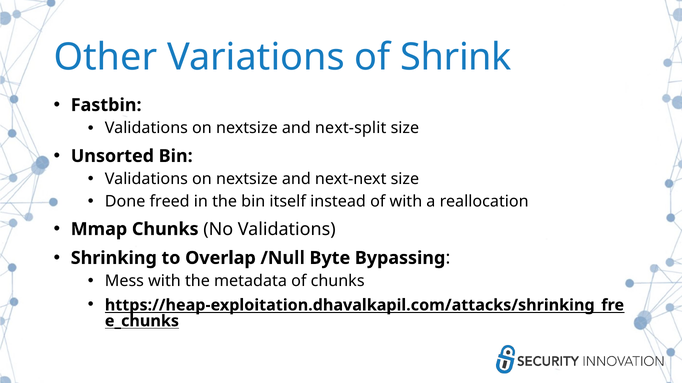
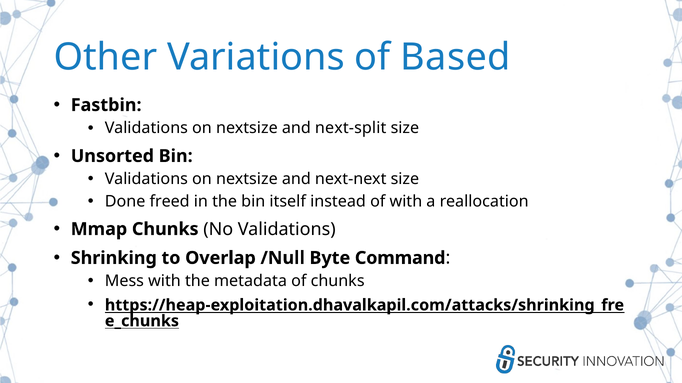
Shrink: Shrink -> Based
Bypassing: Bypassing -> Command
